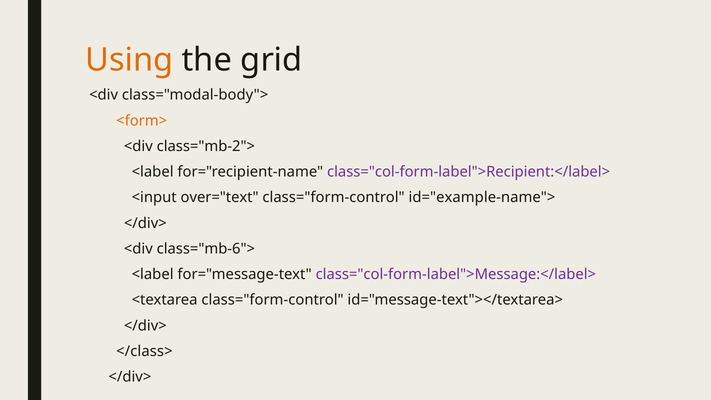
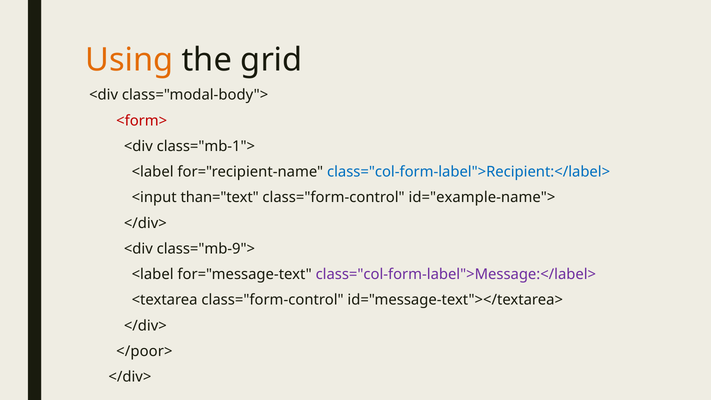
<form> colour: orange -> red
class="mb-2">: class="mb-2"> -> class="mb-1">
class="col-form-label">Recipient:</label> colour: purple -> blue
over="text: over="text -> than="text
class="mb-6">: class="mb-6"> -> class="mb-9">
</class>: </class> -> </poor>
